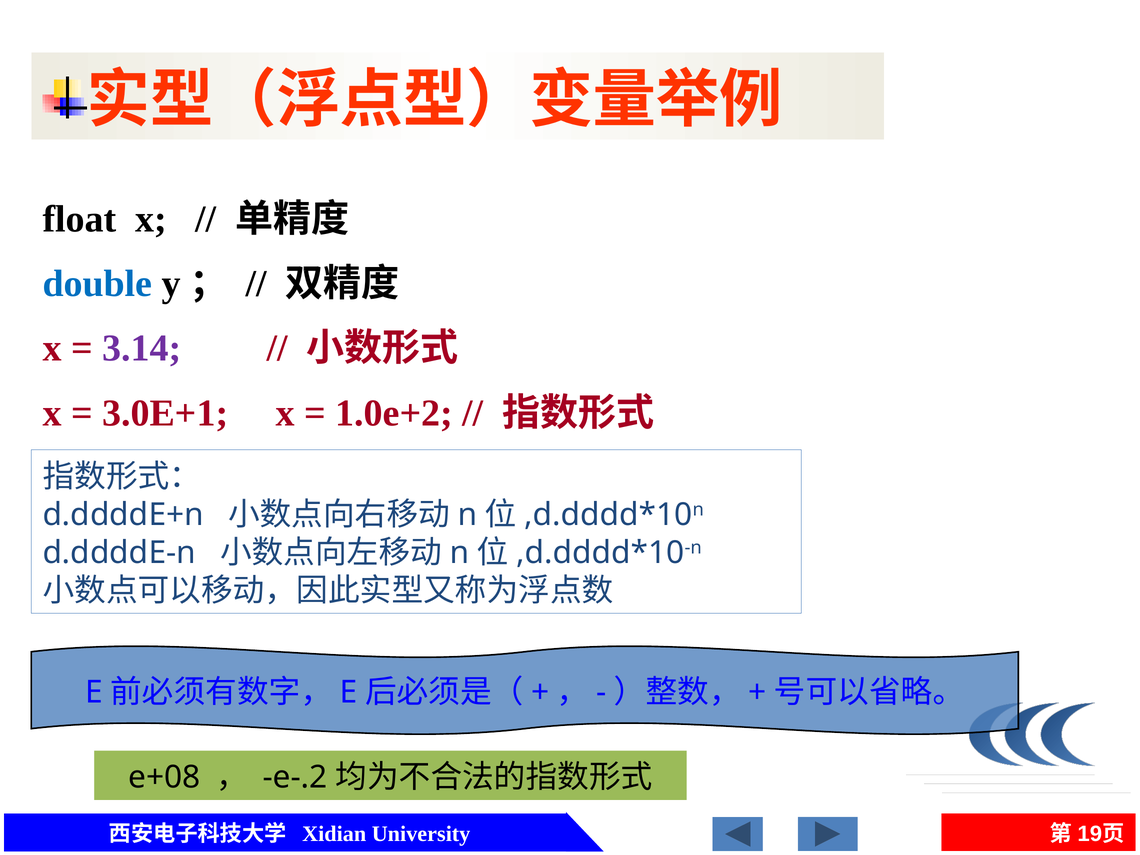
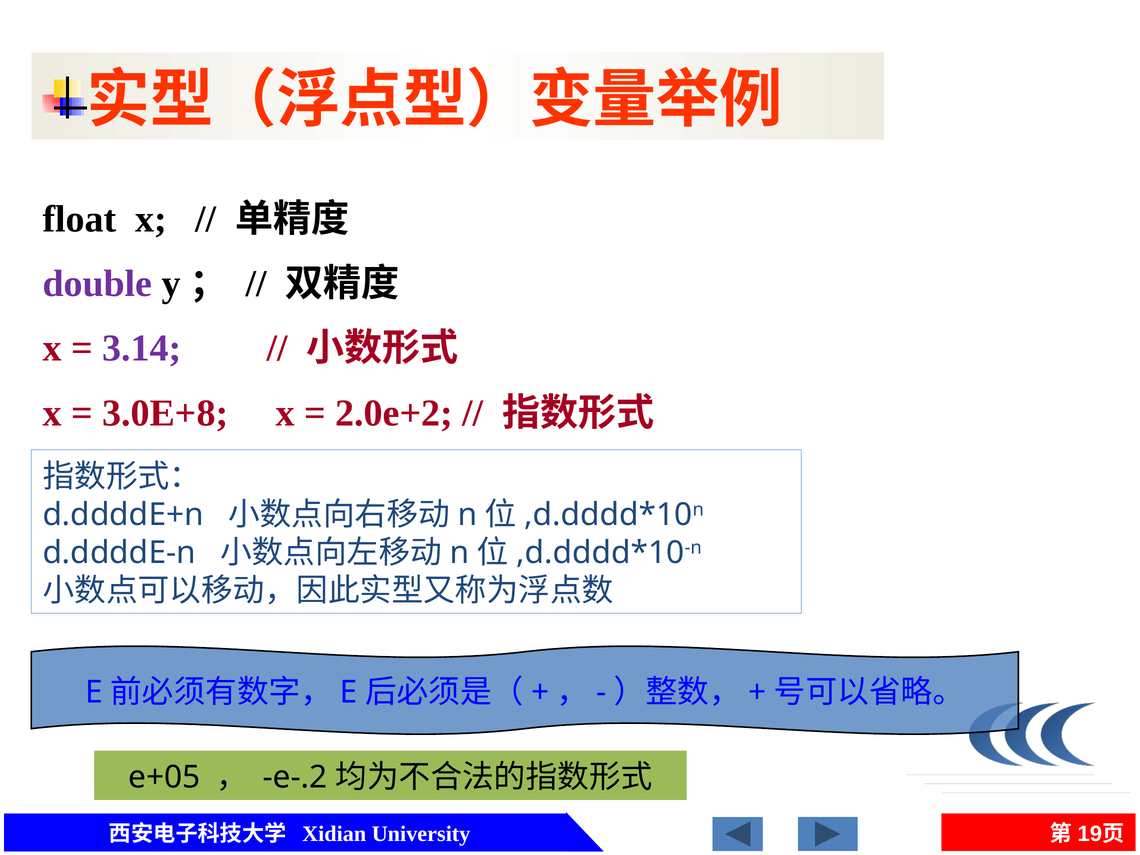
double colour: blue -> purple
3.0E+1: 3.0E+1 -> 3.0E+8
1.0e+2: 1.0e+2 -> 2.0e+2
e+08: e+08 -> e+05
